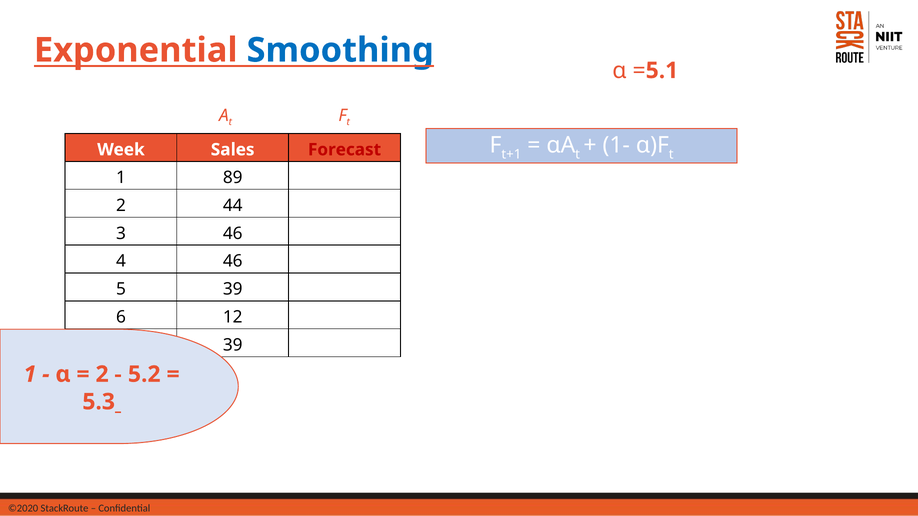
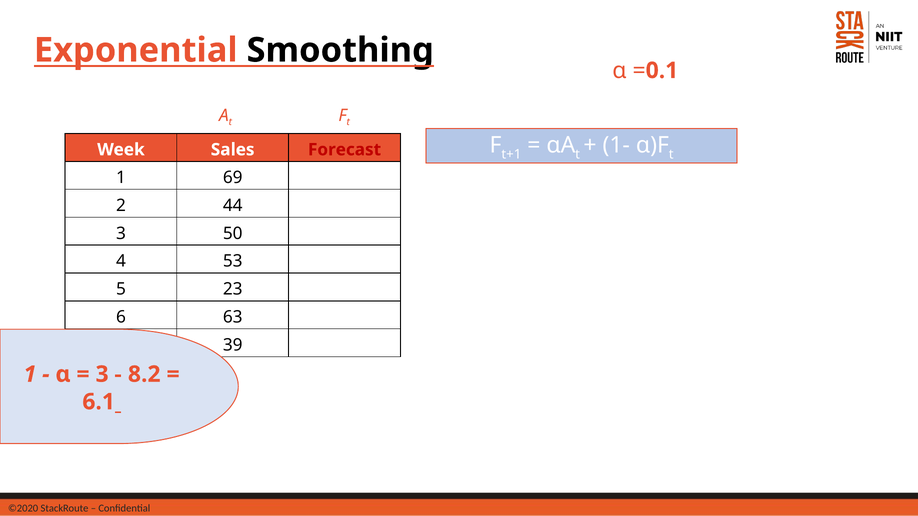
Smoothing colour: blue -> black
5.1: 5.1 -> 0.1
89: 89 -> 69
3 46: 46 -> 50
4 46: 46 -> 53
5 39: 39 -> 23
12: 12 -> 63
2 at (102, 375): 2 -> 3
5.2: 5.2 -> 8.2
5.3: 5.3 -> 6.1
